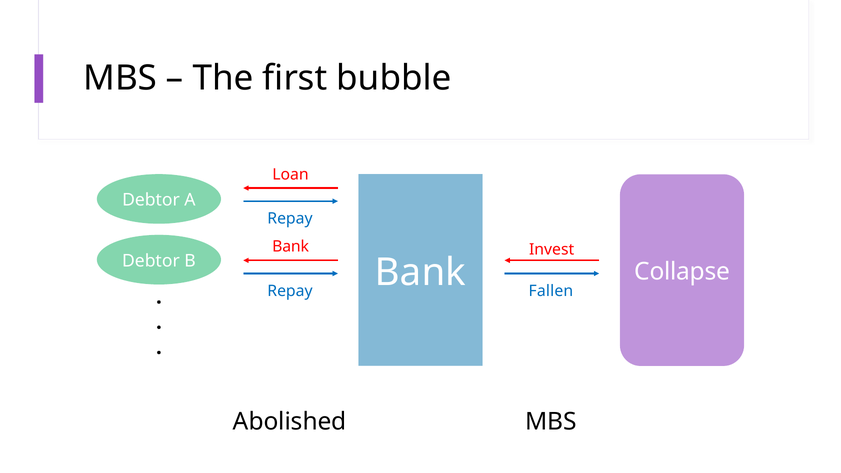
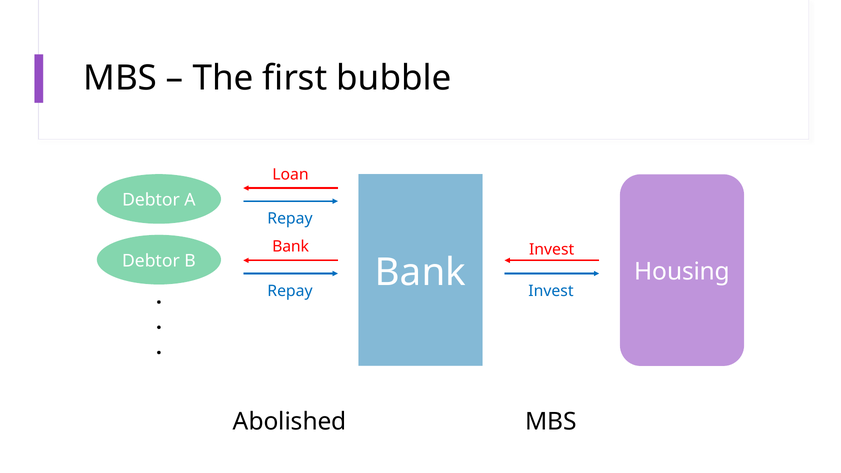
Collapse: Collapse -> Housing
Fallen at (551, 291): Fallen -> Invest
